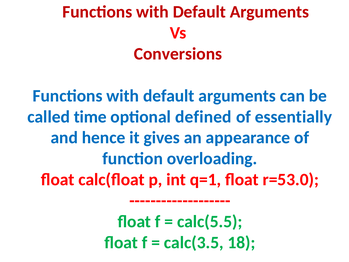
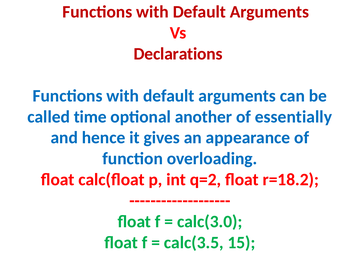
Conversions: Conversions -> Declarations
defined: defined -> another
q=1: q=1 -> q=2
r=53.0: r=53.0 -> r=18.2
calc(5.5: calc(5.5 -> calc(3.0
18: 18 -> 15
